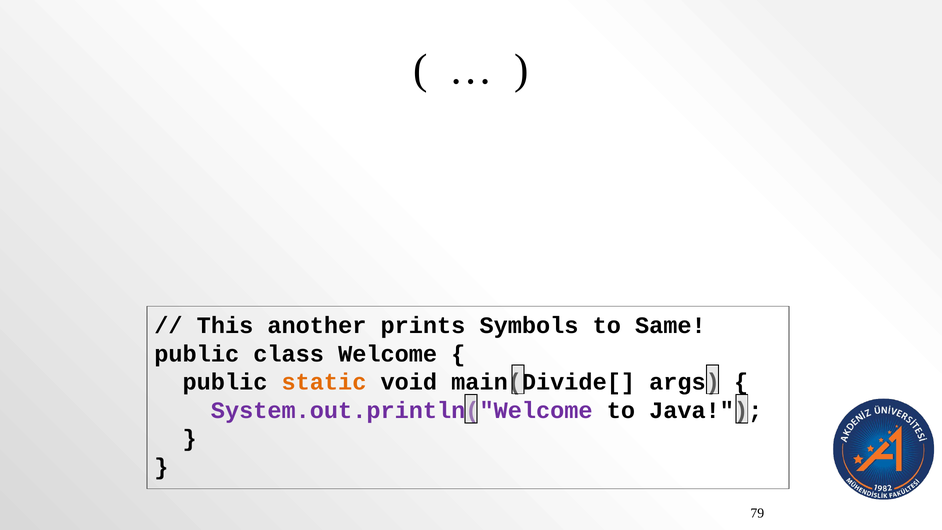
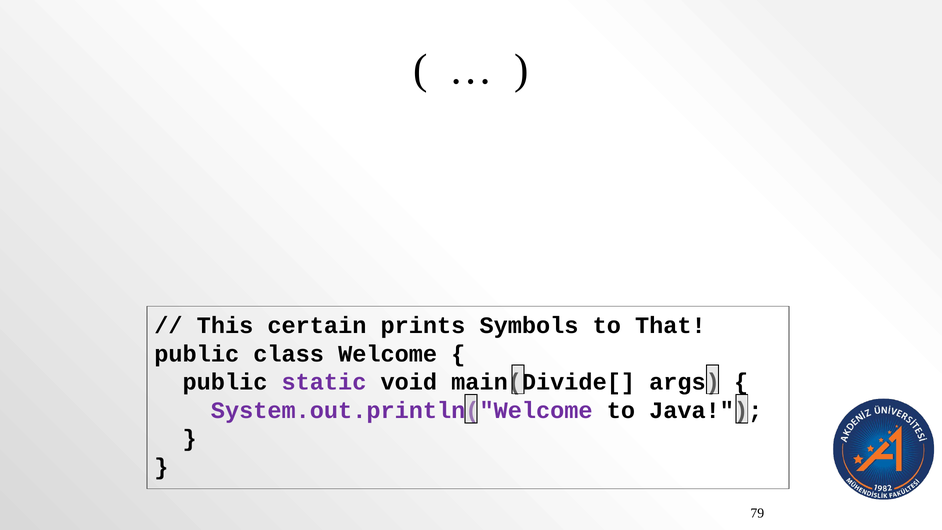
another: another -> certain
Same: Same -> That
static colour: orange -> purple
